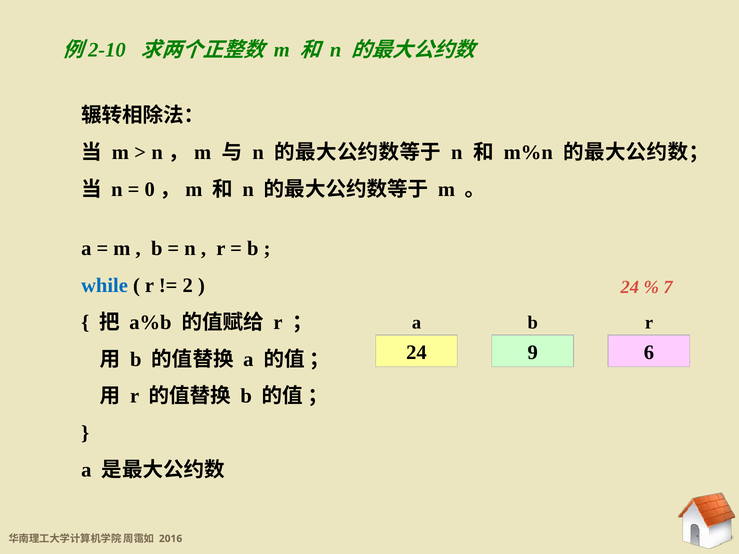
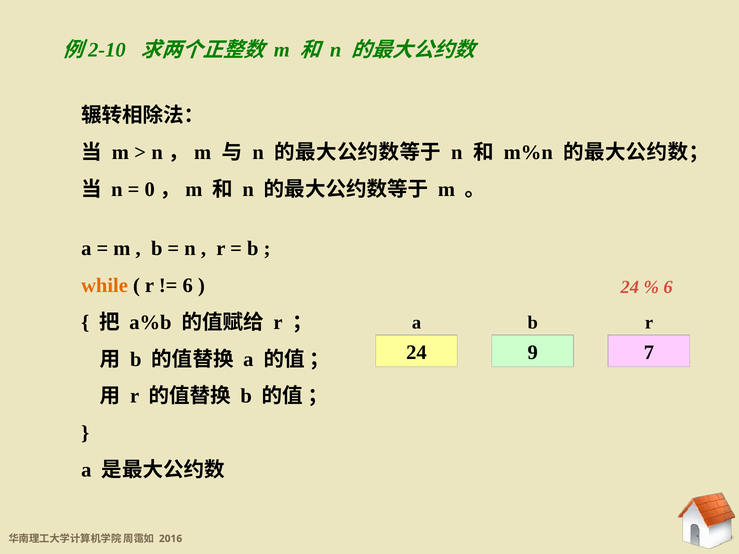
while colour: blue -> orange
2 at (188, 286): 2 -> 6
7 at (668, 287): 7 -> 6
6: 6 -> 7
